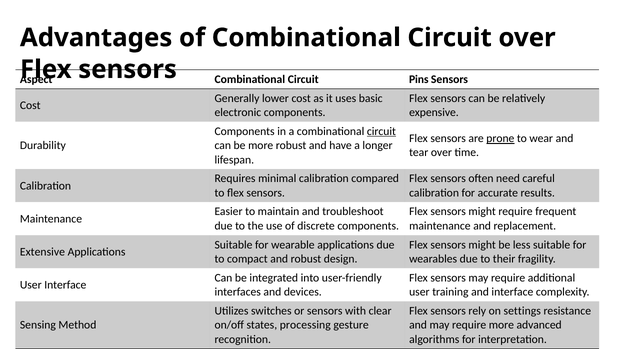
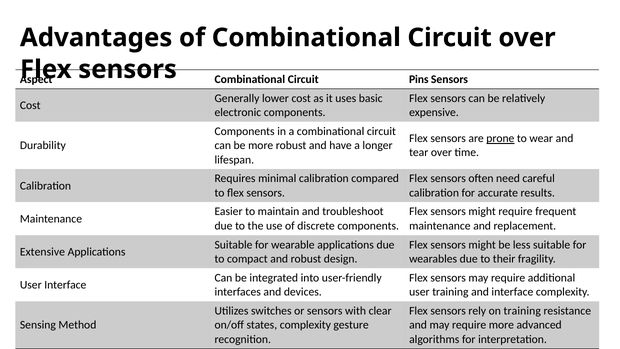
circuit at (381, 131) underline: present -> none
on settings: settings -> training
states processing: processing -> complexity
